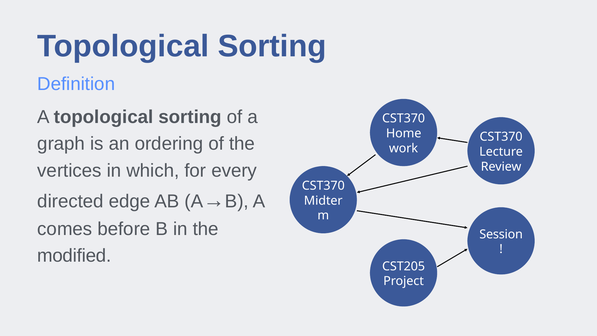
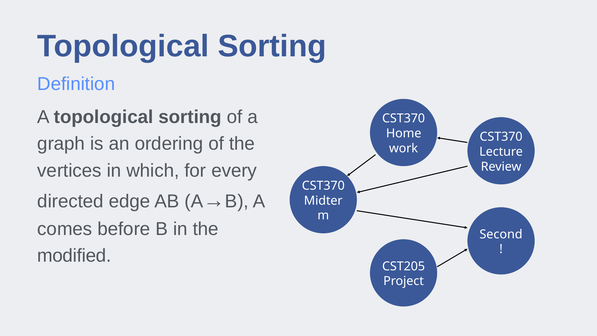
Session: Session -> Second
